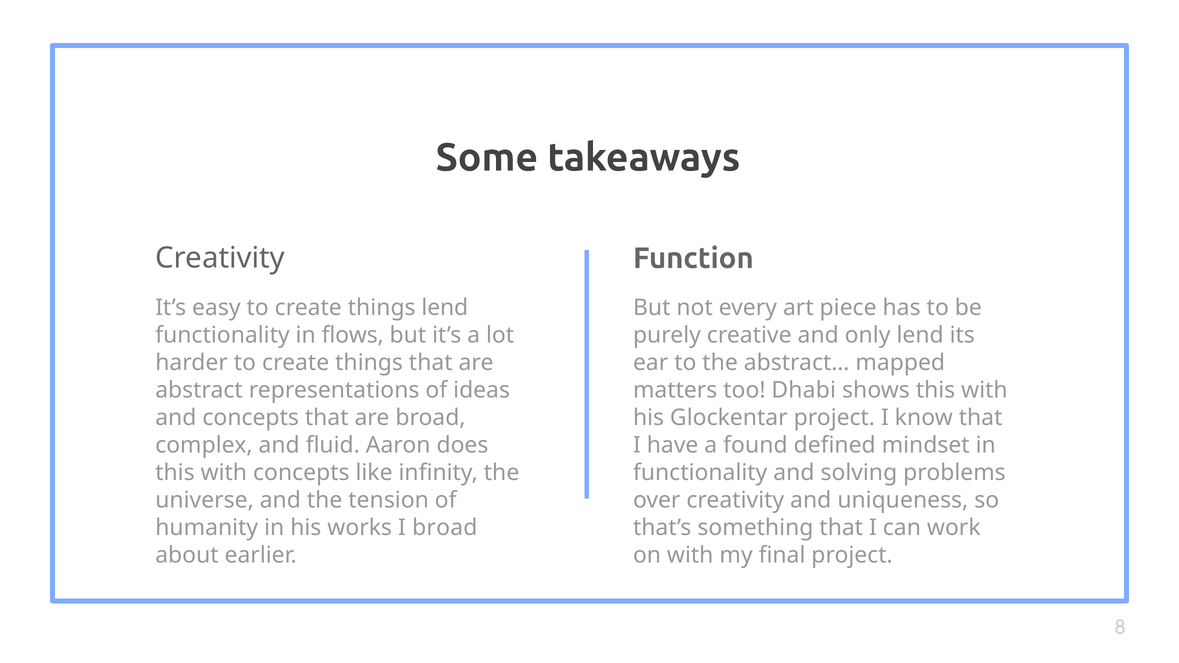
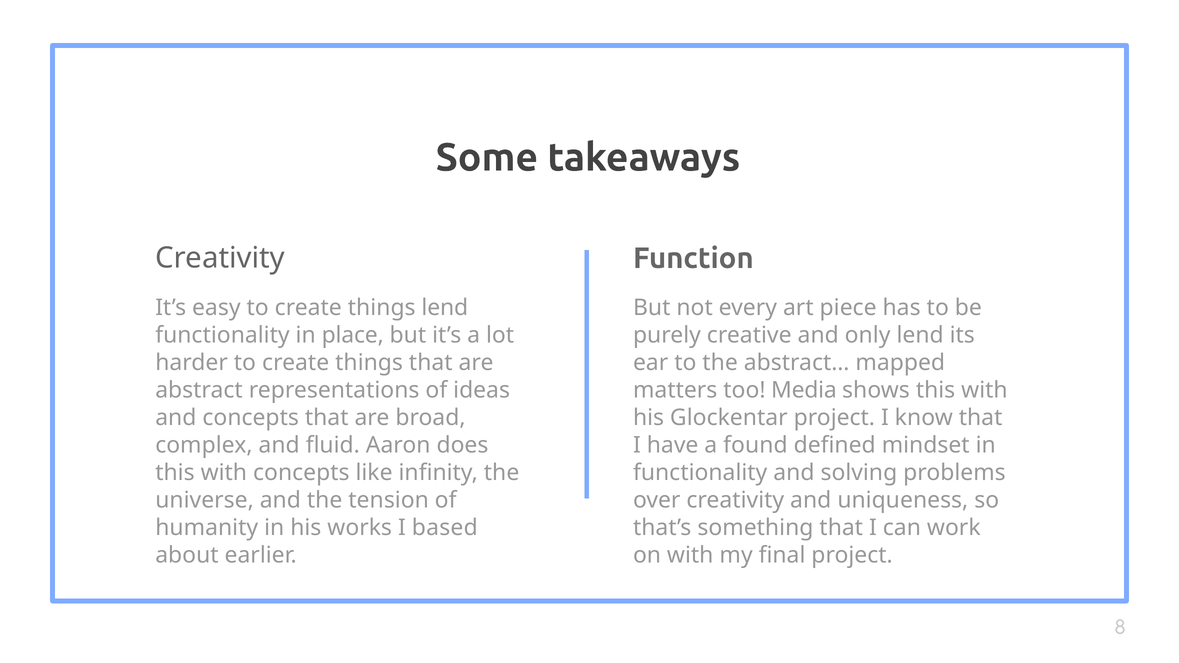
flows: flows -> place
Dhabi: Dhabi -> Media
I broad: broad -> based
